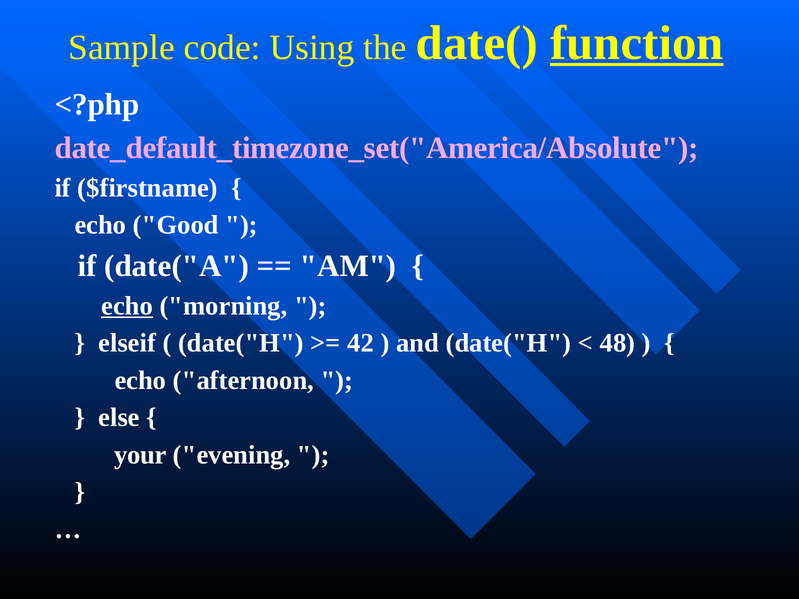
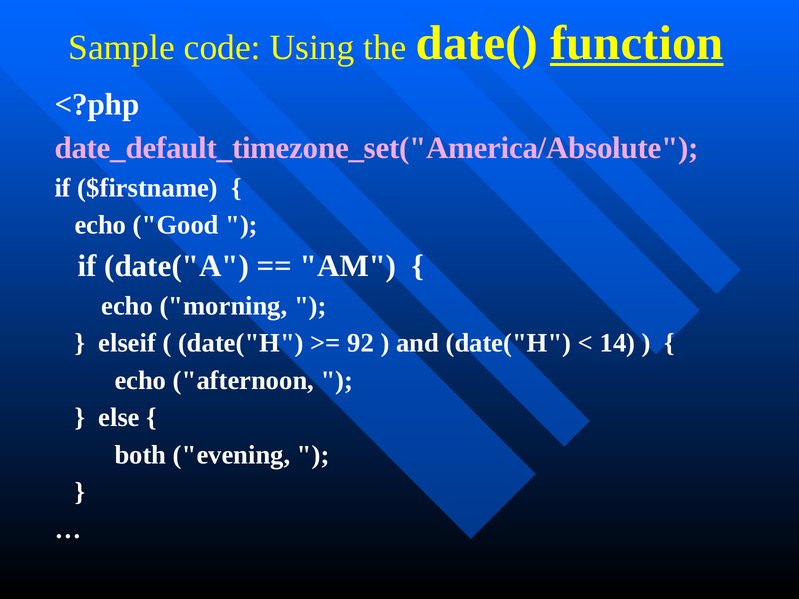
echo at (127, 306) underline: present -> none
42: 42 -> 92
48: 48 -> 14
your: your -> both
